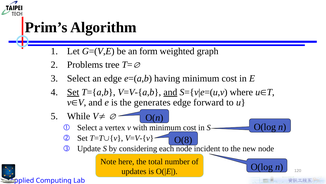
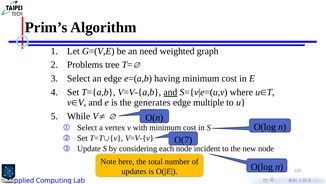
form: form -> need
Set at (73, 92) underline: present -> none
forward: forward -> multiple
O(8: O(8 -> O(7
